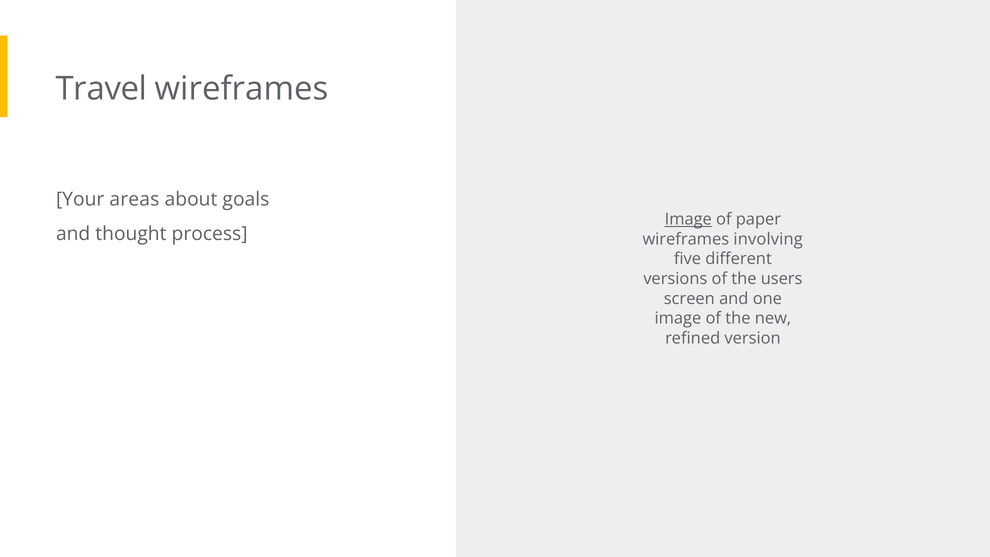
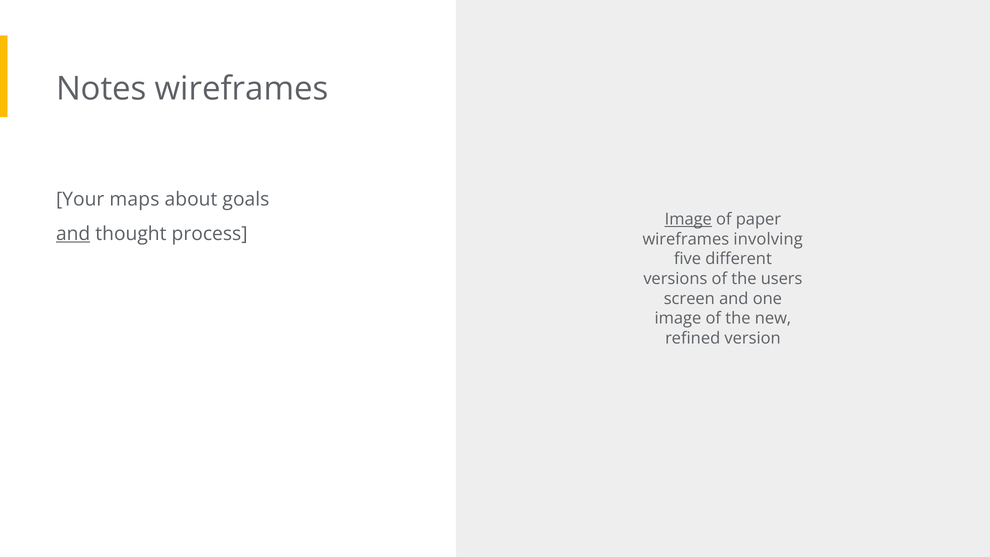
Travel: Travel -> Notes
areas: areas -> maps
and at (73, 234) underline: none -> present
